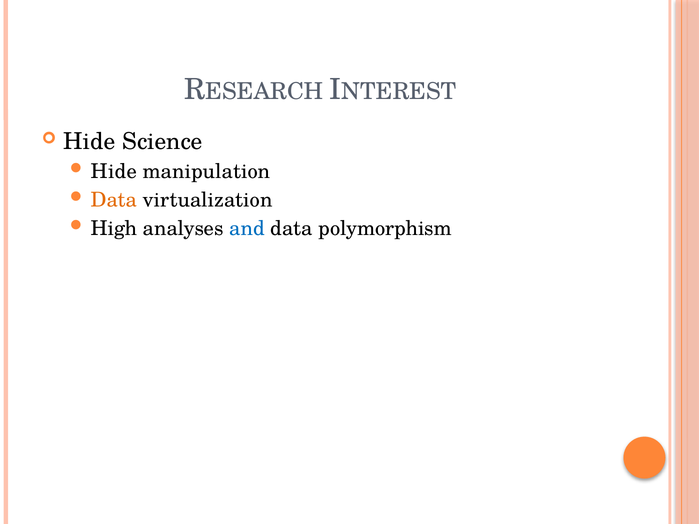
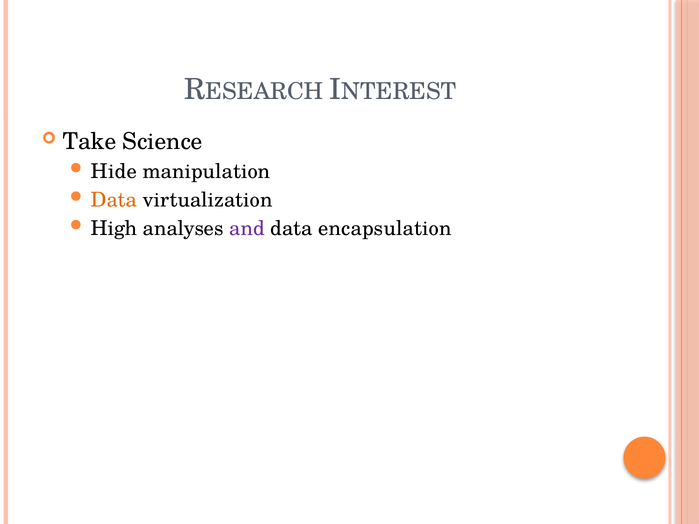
Hide at (89, 141): Hide -> Take
and colour: blue -> purple
polymorphism: polymorphism -> encapsulation
